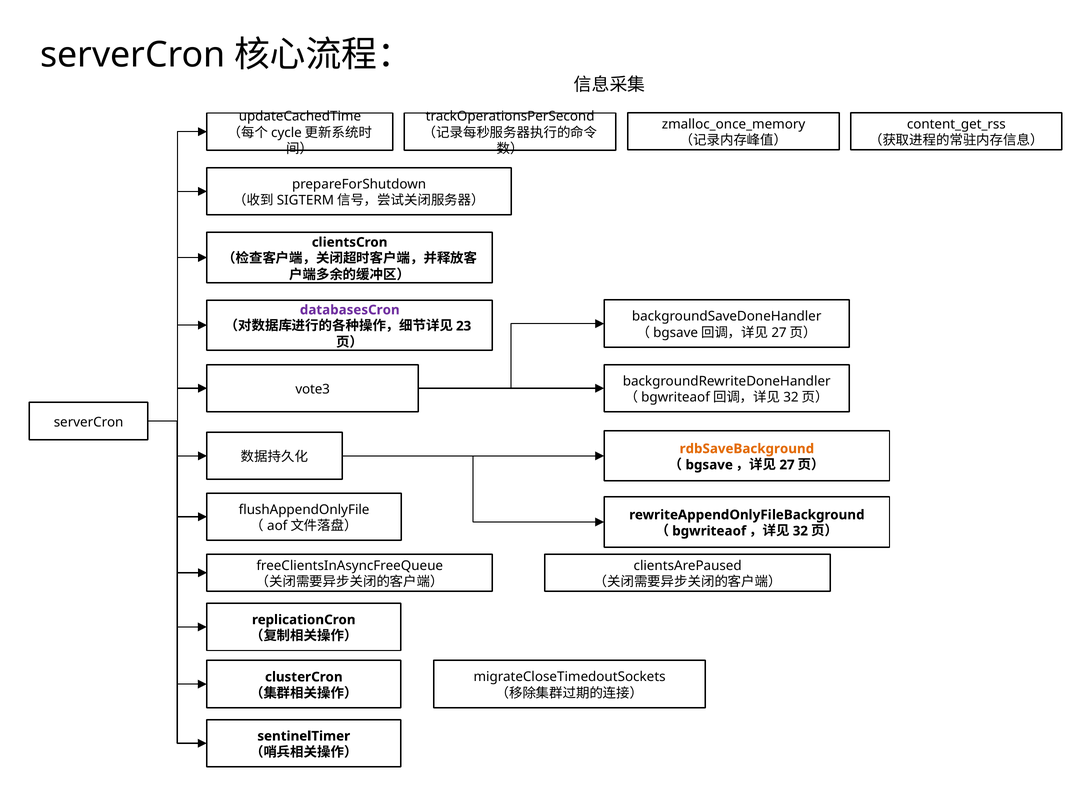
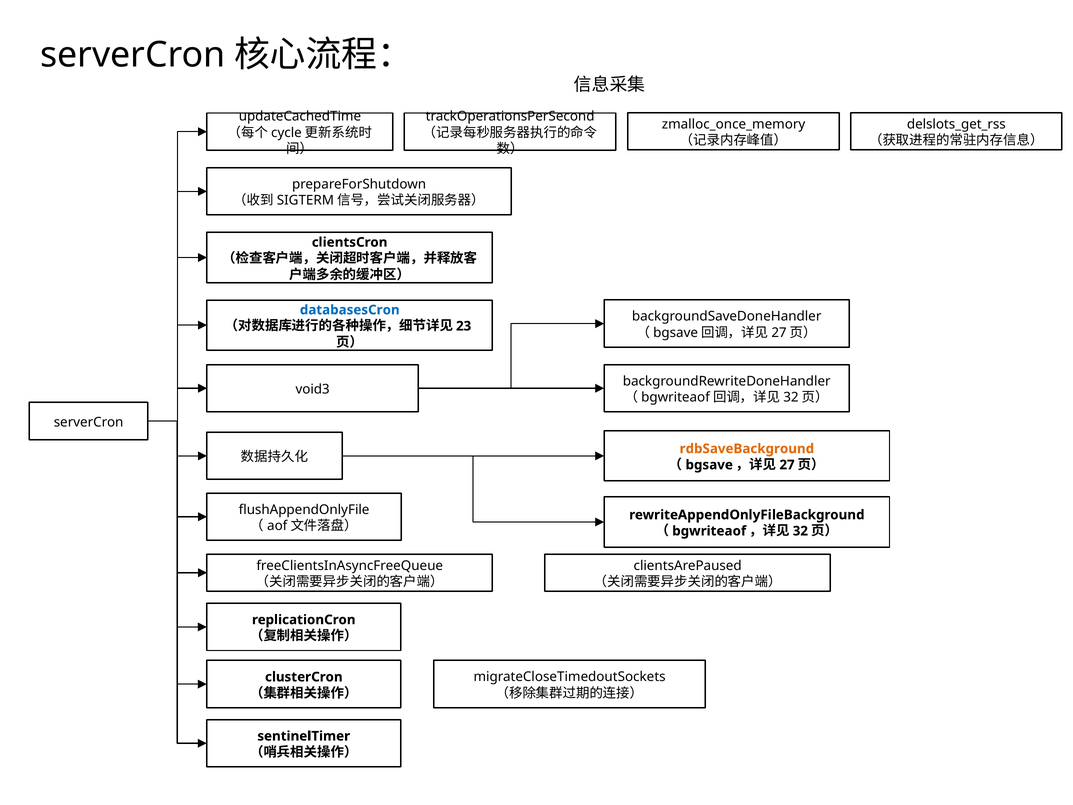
content_get_rss: content_get_rss -> delslots_get_rss
databasesCron colour: purple -> blue
vote3: vote3 -> void3
